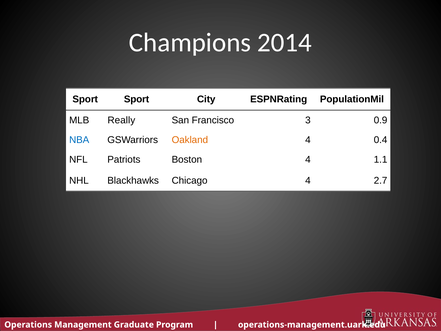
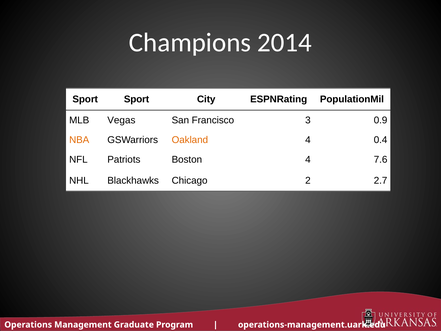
Really: Really -> Vegas
NBA colour: blue -> orange
1.1: 1.1 -> 7.6
Chicago 4: 4 -> 2
